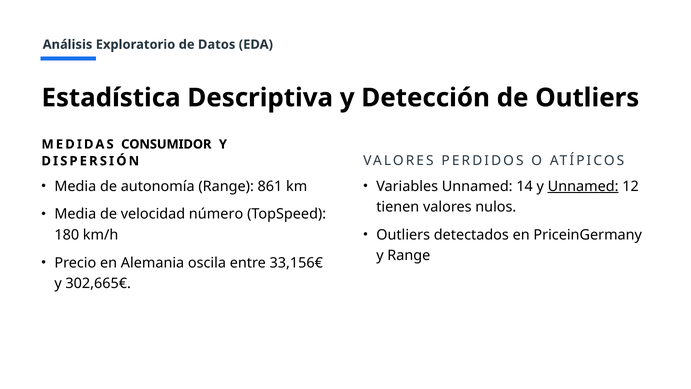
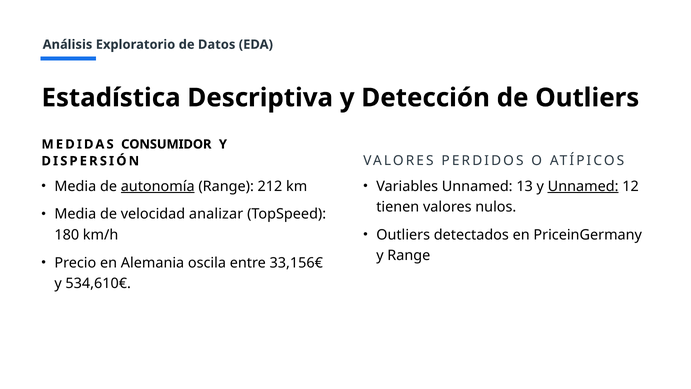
autonomía underline: none -> present
861: 861 -> 212
14: 14 -> 13
número: número -> analizar
302,665€: 302,665€ -> 534,610€
